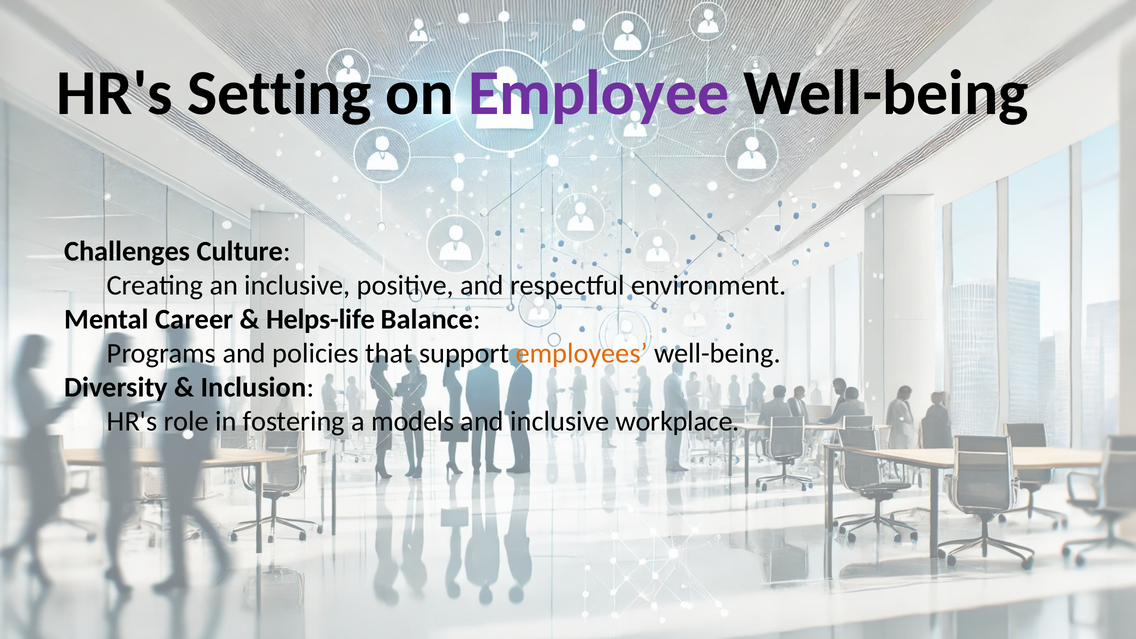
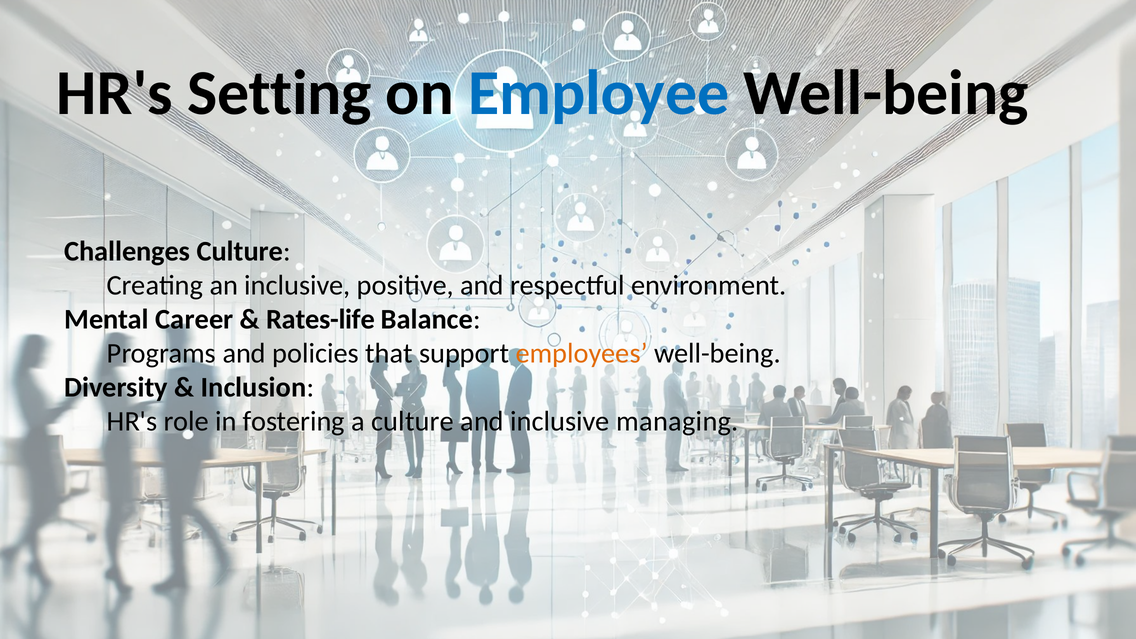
Employee colour: purple -> blue
Helps-life: Helps-life -> Rates-life
a models: models -> culture
workplace: workplace -> managing
